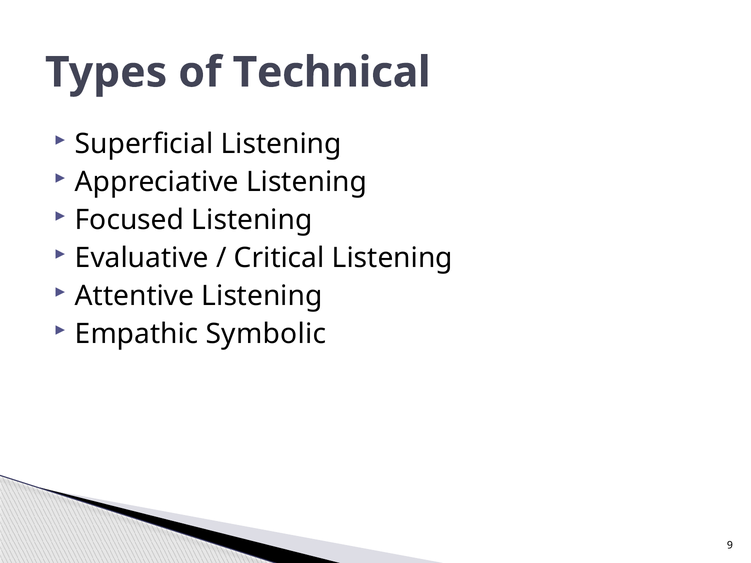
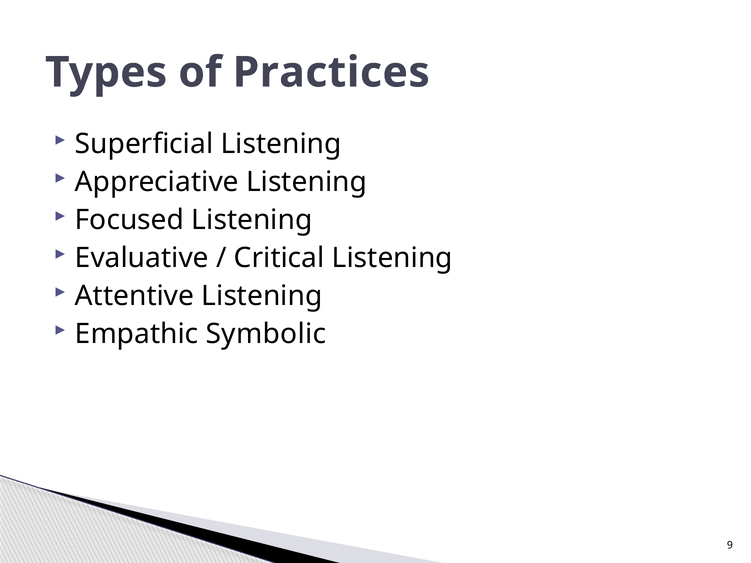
Technical: Technical -> Practices
